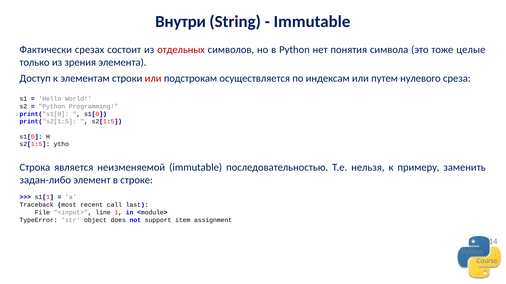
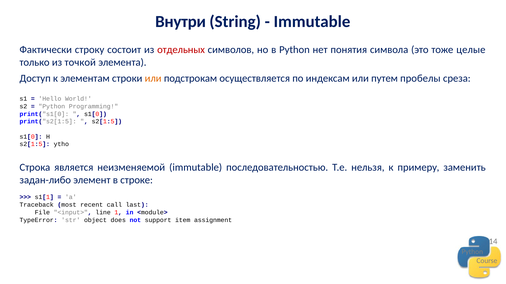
срезах: срезах -> строку
зрения: зрения -> точкой
или at (153, 78) colour: red -> orange
нулевого: нулевого -> пробелы
